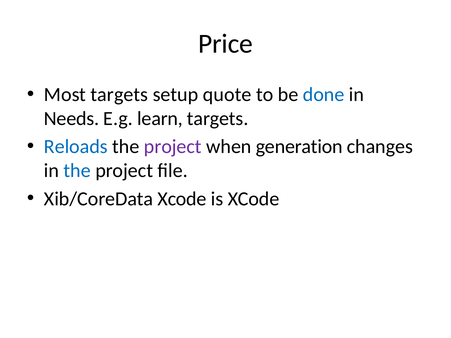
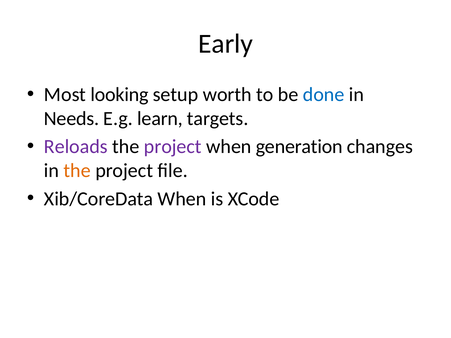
Price: Price -> Early
Most targets: targets -> looking
quote: quote -> worth
Reloads colour: blue -> purple
the at (77, 171) colour: blue -> orange
Xib/CoreData Xcode: Xcode -> When
